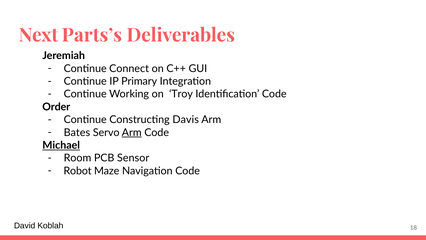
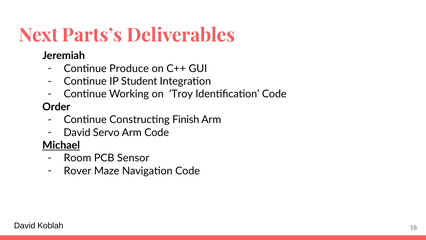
Connect: Connect -> Produce
Primary: Primary -> Student
Davis: Davis -> Finish
Bates at (77, 132): Bates -> David
Arm at (132, 132) underline: present -> none
Robot: Robot -> Rover
